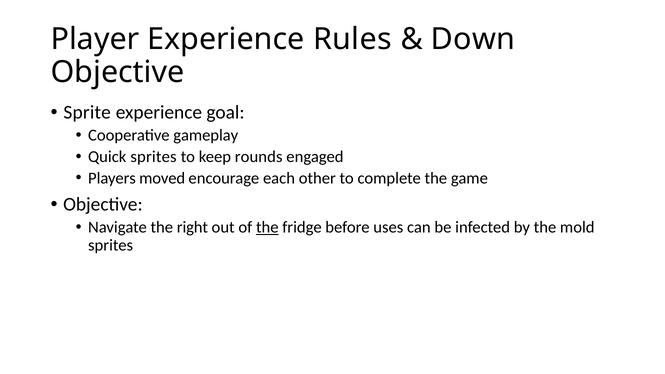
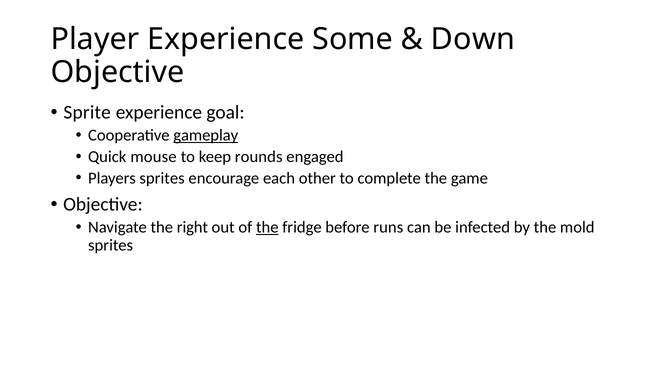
Rules: Rules -> Some
gameplay underline: none -> present
Quick sprites: sprites -> mouse
Players moved: moved -> sprites
uses: uses -> runs
